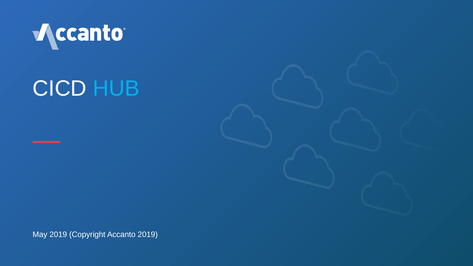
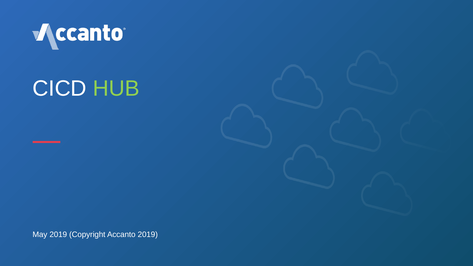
HUB colour: light blue -> light green
